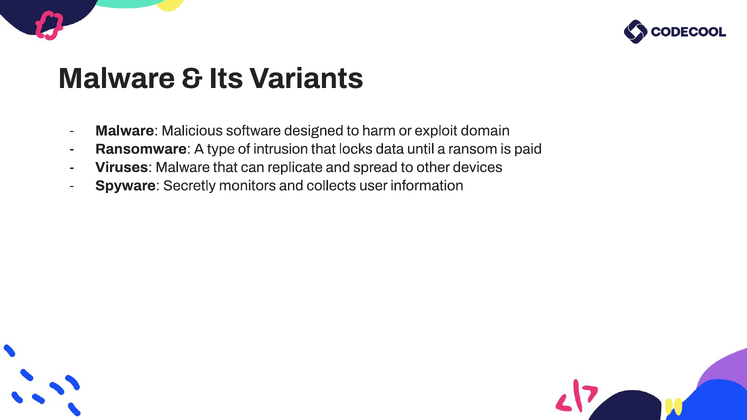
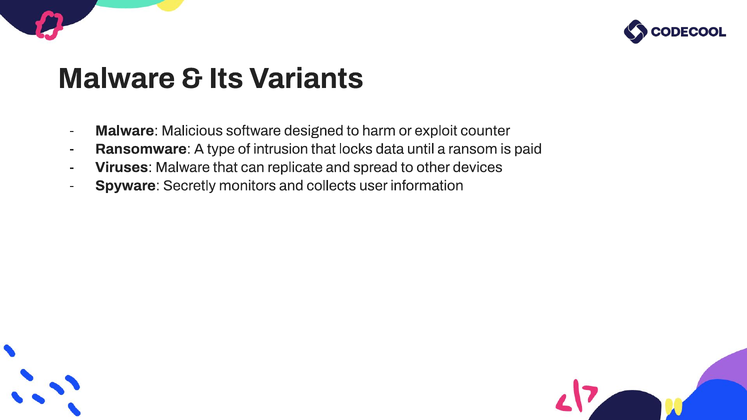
domain: domain -> counter
